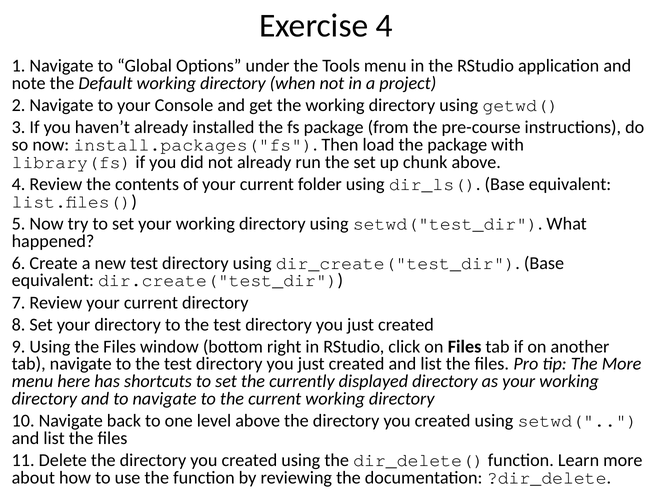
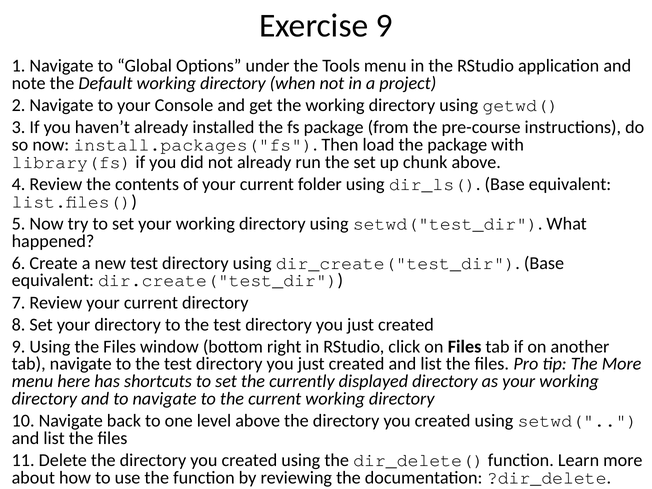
Exercise 4: 4 -> 9
